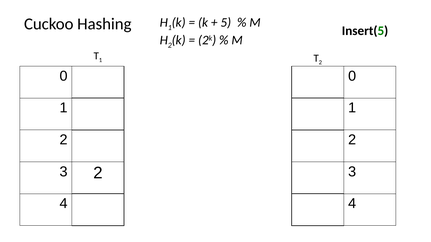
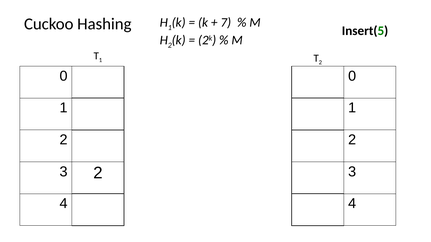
5: 5 -> 7
